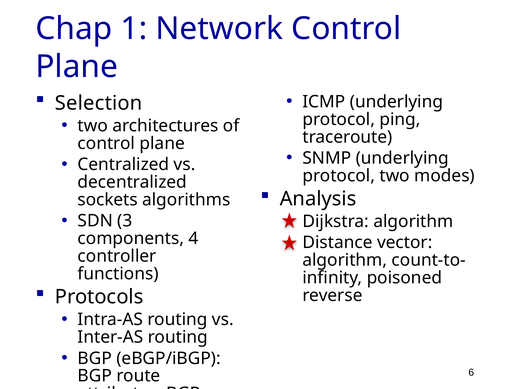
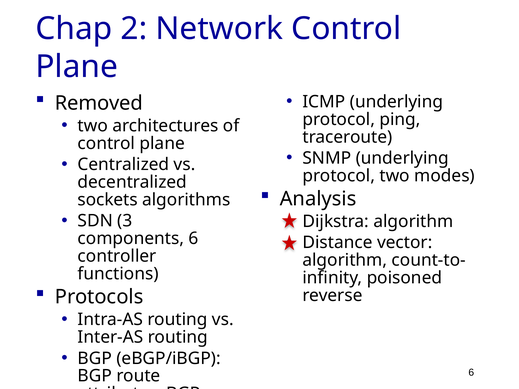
1: 1 -> 2
Selection at (99, 103): Selection -> Removed
components 4: 4 -> 6
